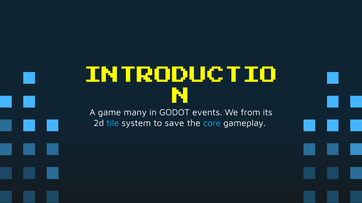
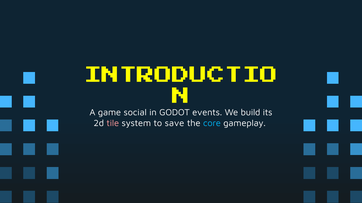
many: many -> social
from: from -> build
tile colour: light blue -> pink
